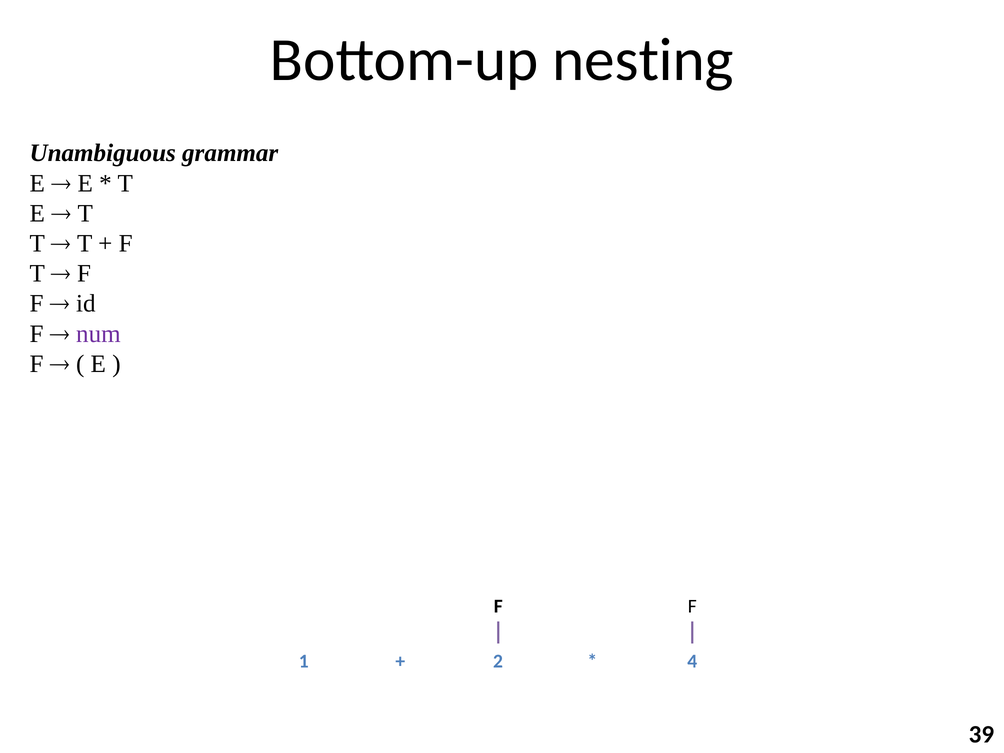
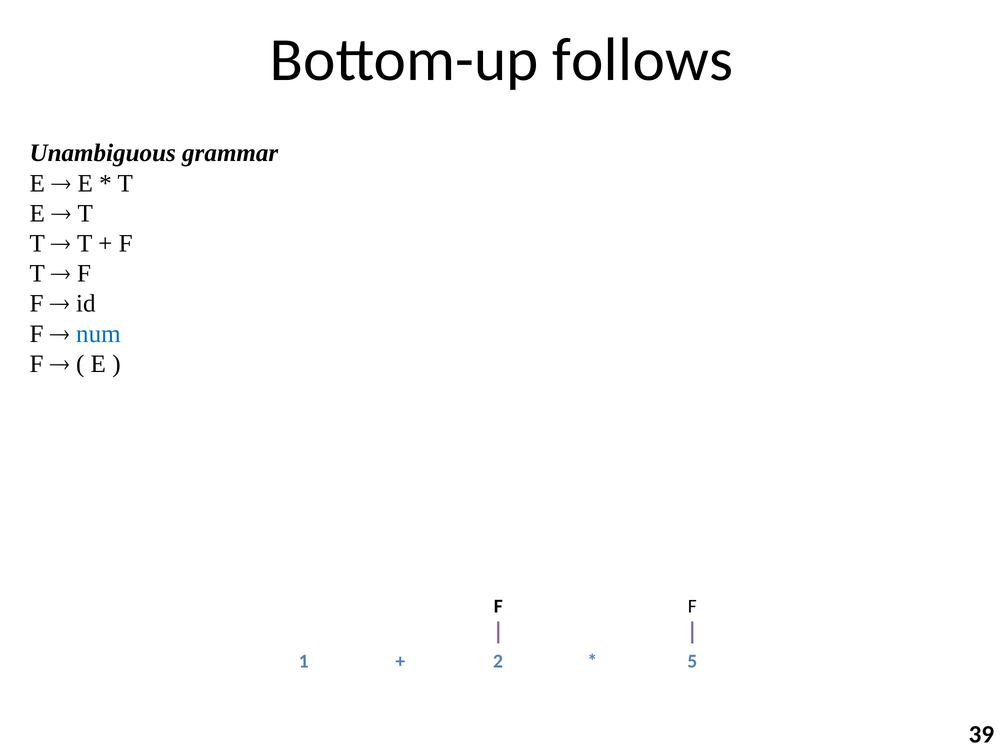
nesting: nesting -> follows
num colour: purple -> blue
4: 4 -> 5
